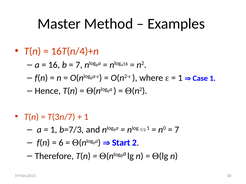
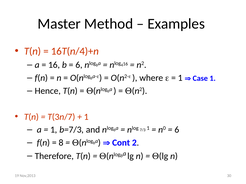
7 at (79, 65): 7 -> 6
7 at (177, 130): 7 -> 6
6: 6 -> 8
Start: Start -> Cont
